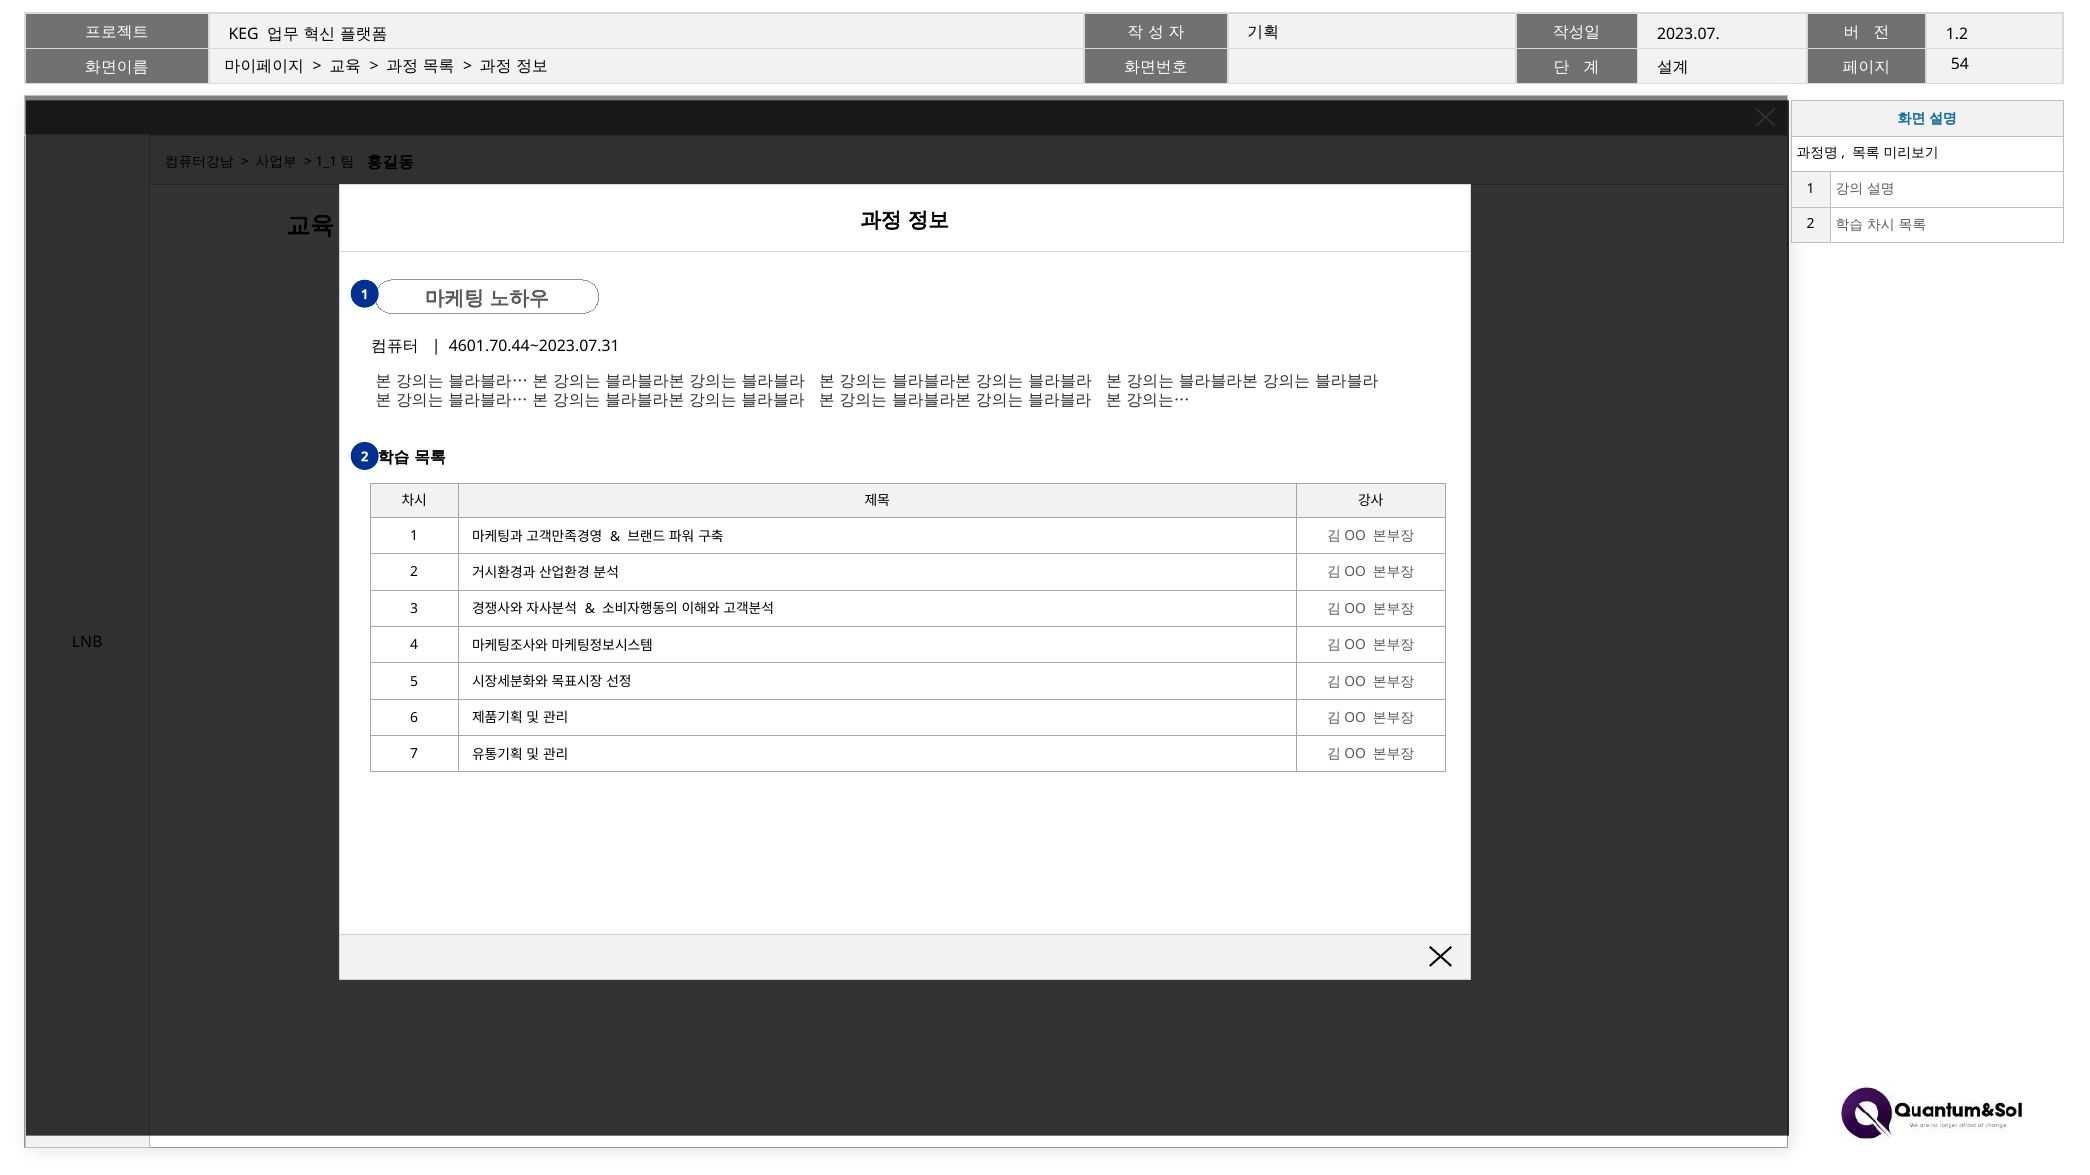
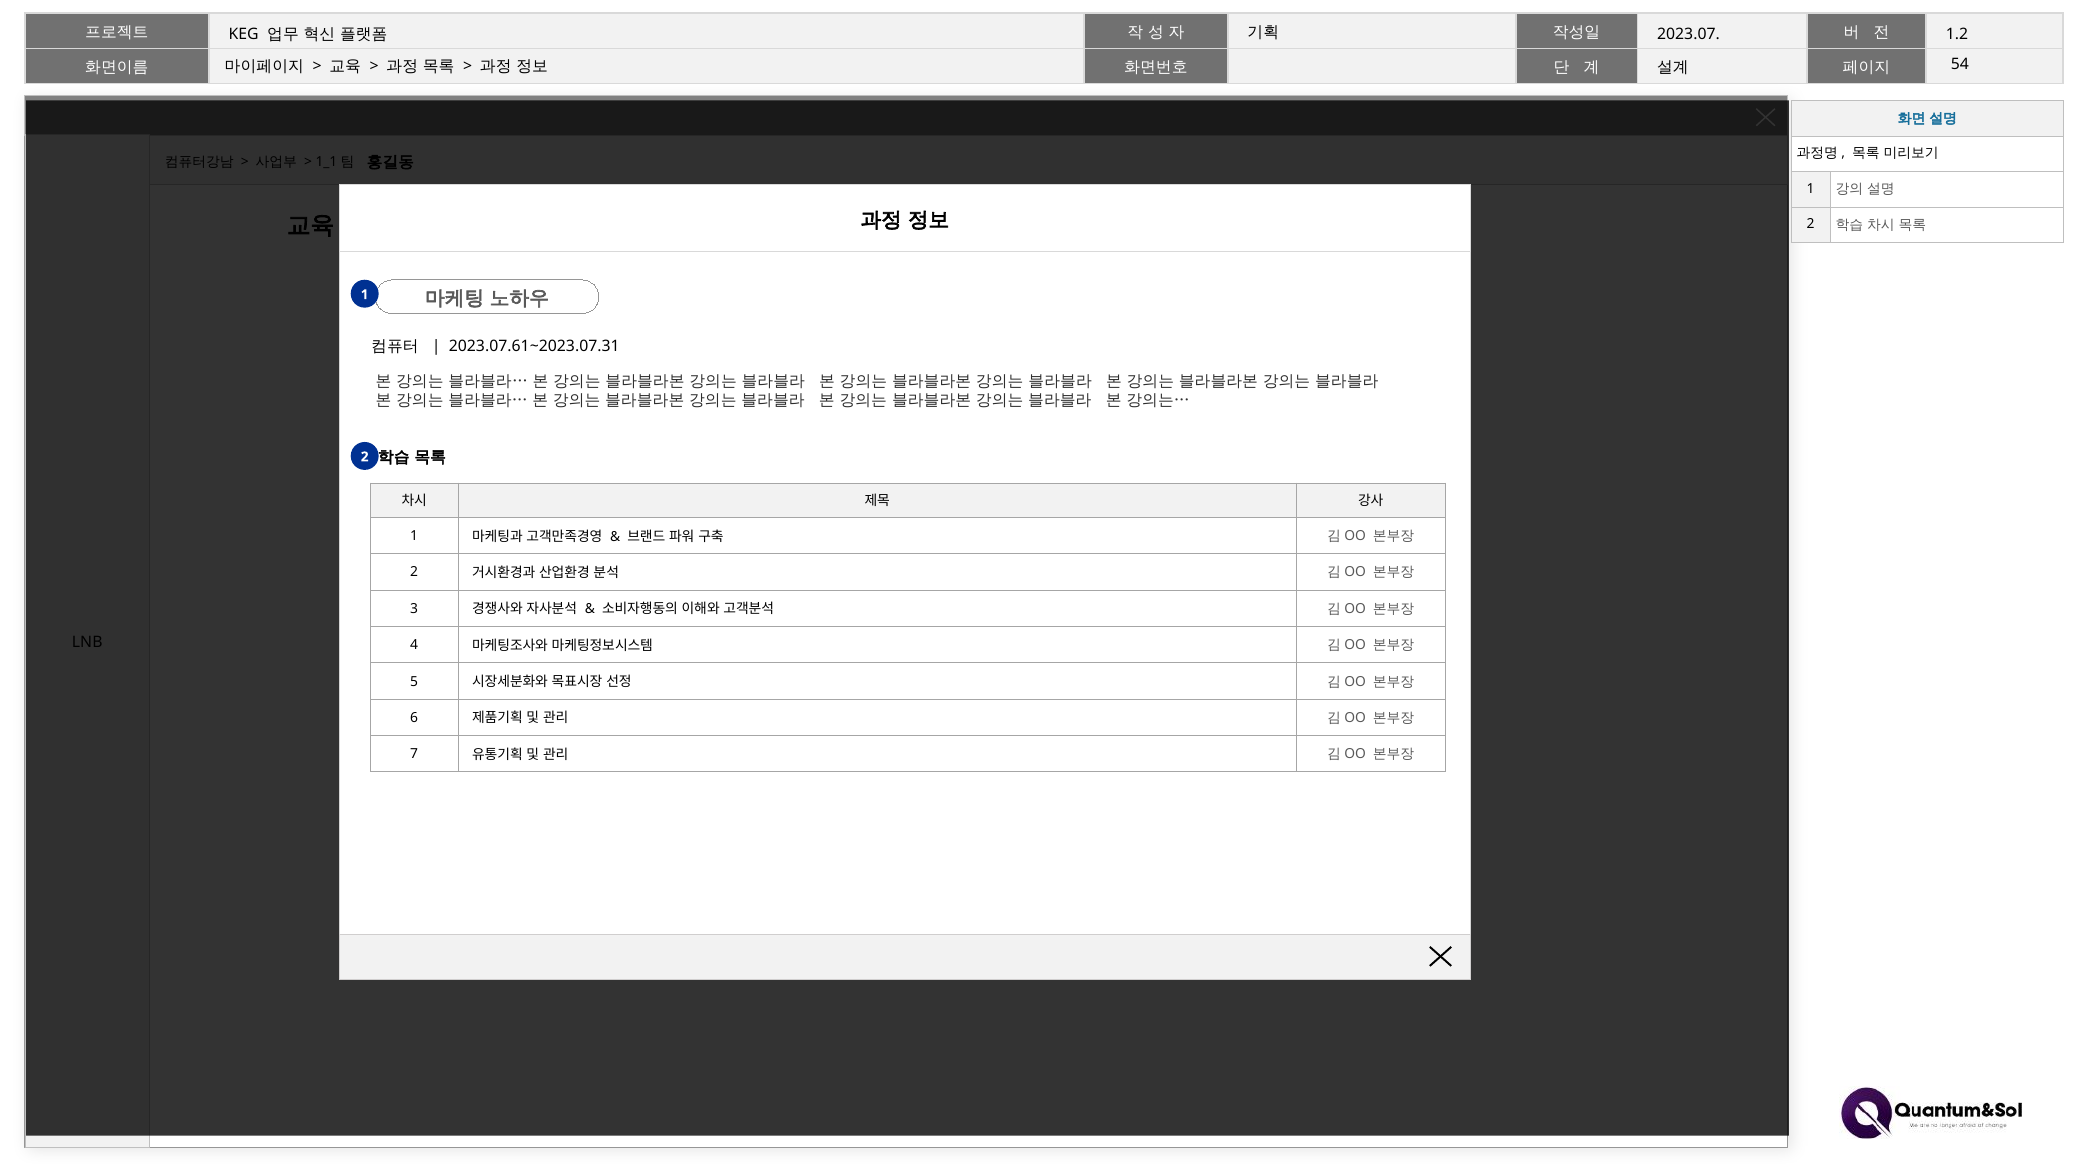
4601.70.44~2023.07.31: 4601.70.44~2023.07.31 -> 2023.07.61~2023.07.31
